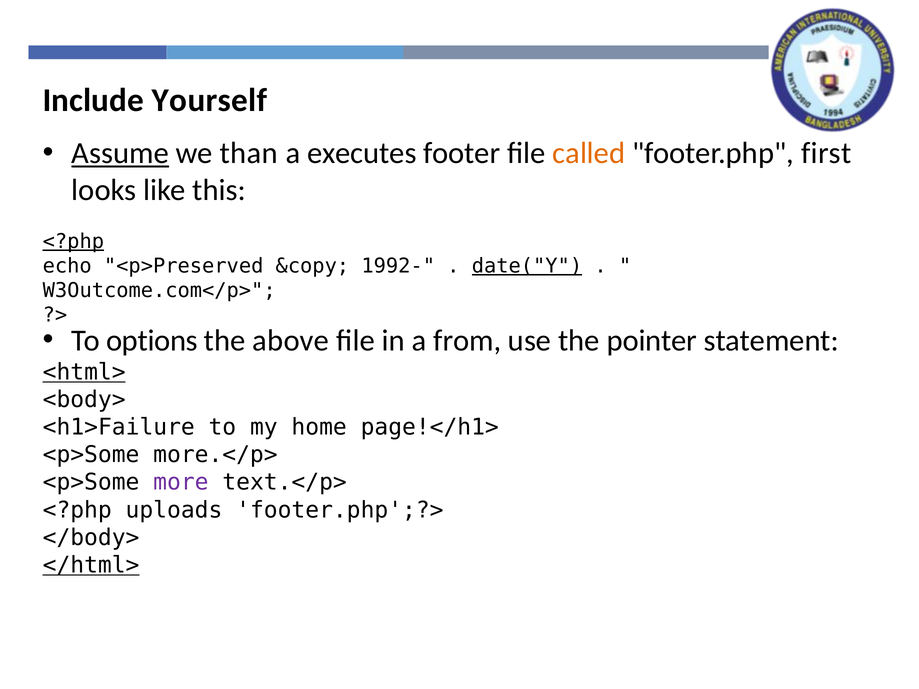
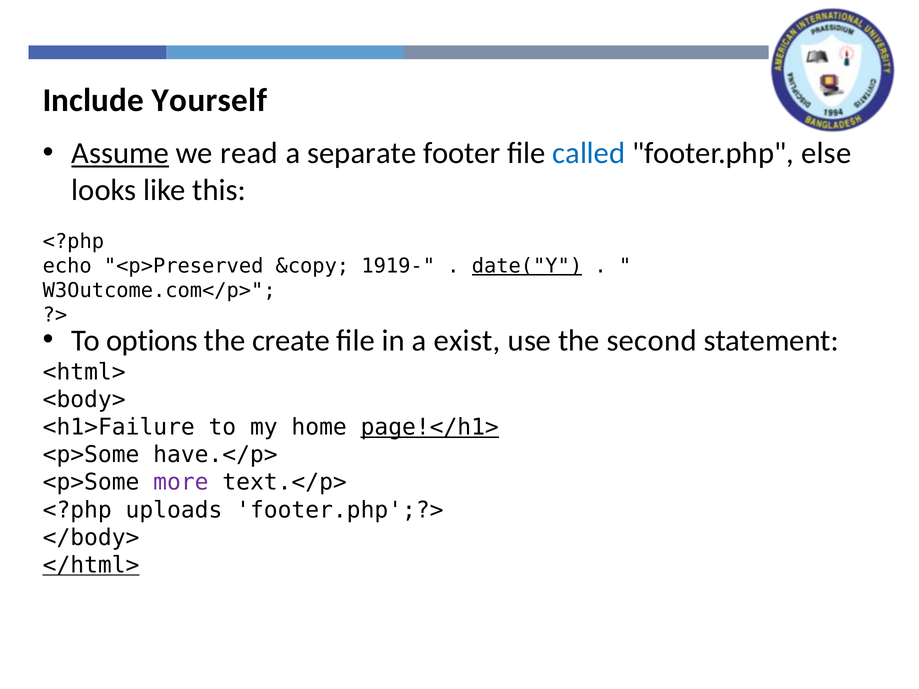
than: than -> read
executes: executes -> separate
called colour: orange -> blue
first: first -> else
<?php at (73, 242) underline: present -> none
1992-: 1992- -> 1919-
above: above -> create
from: from -> exist
pointer: pointer -> second
<html> underline: present -> none
page!</h1> underline: none -> present
more.</p>: more.</p> -> have.</p>
